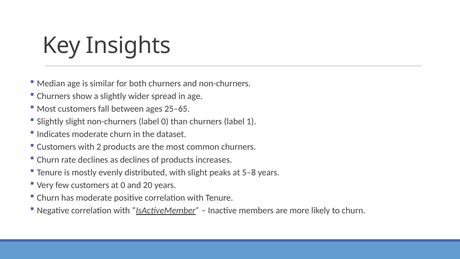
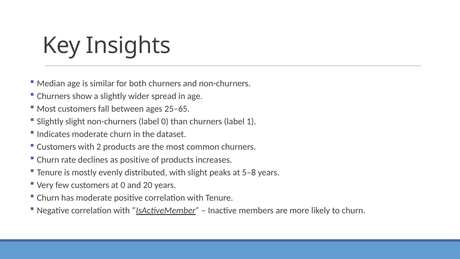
as declines: declines -> positive
